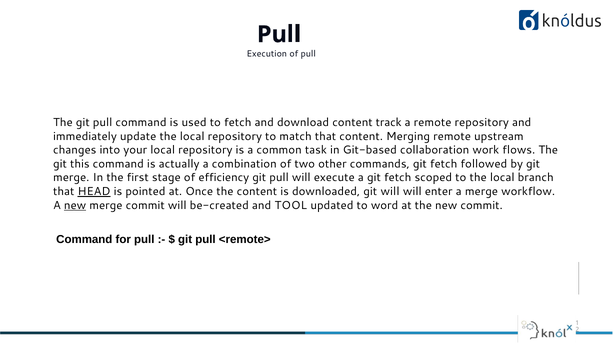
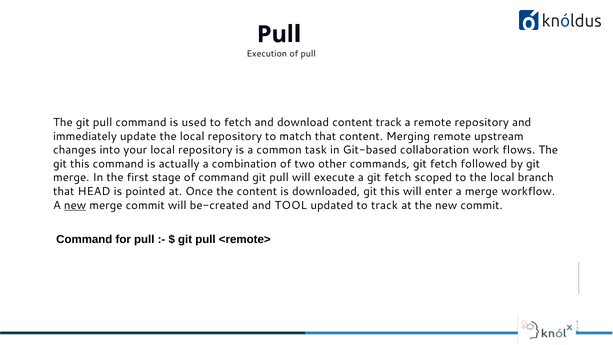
of efficiency: efficiency -> command
HEAD underline: present -> none
downloaded git will: will -> this
to word: word -> track
